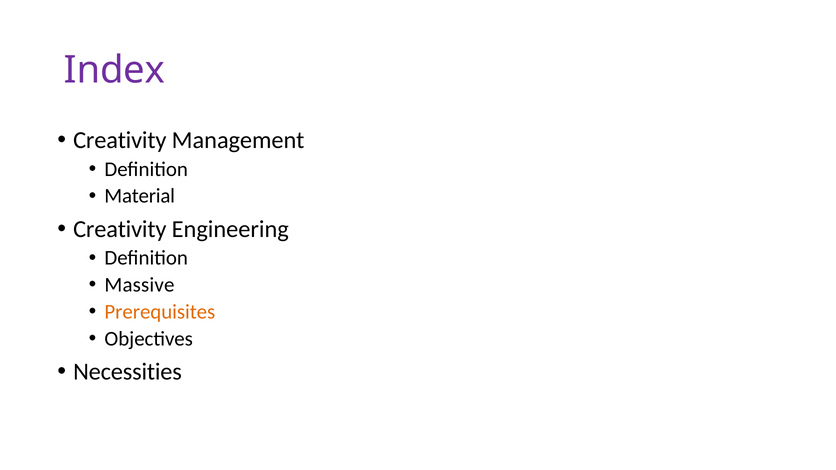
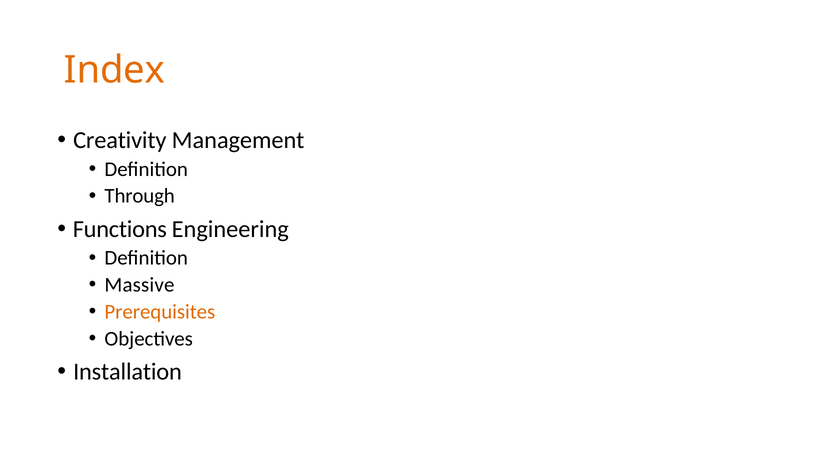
Index colour: purple -> orange
Material: Material -> Through
Creativity at (120, 229): Creativity -> Functions
Necessities: Necessities -> Installation
